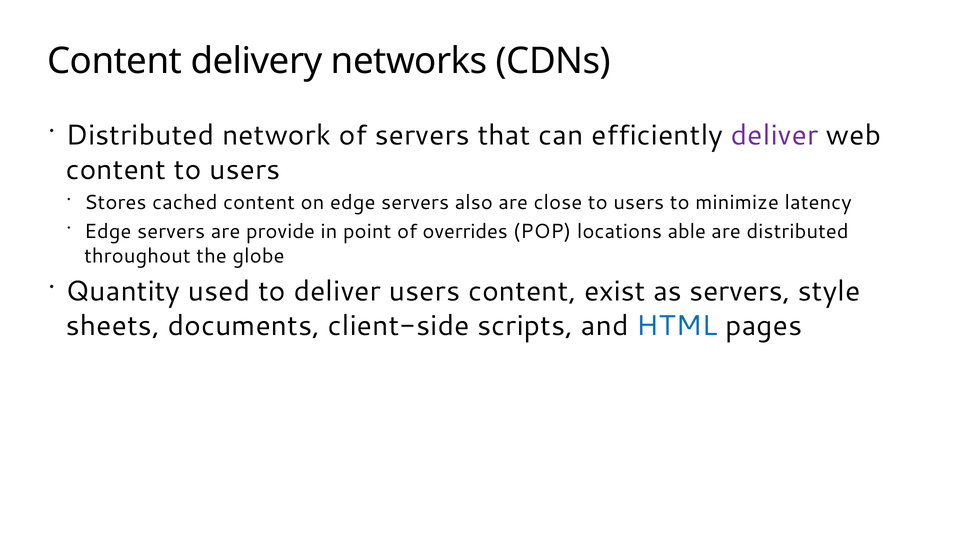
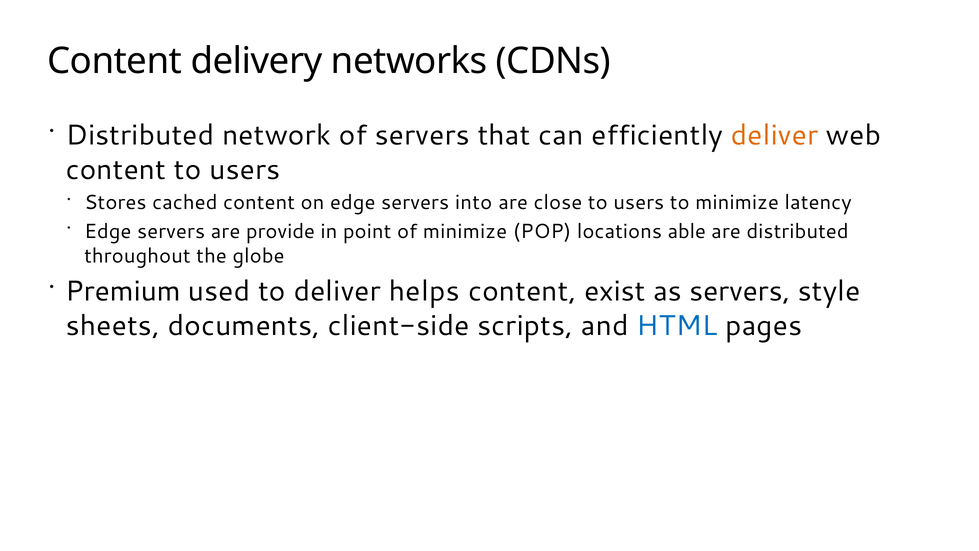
deliver at (775, 135) colour: purple -> orange
also: also -> into
of overrides: overrides -> minimize
Quantity: Quantity -> Premium
deliver users: users -> helps
